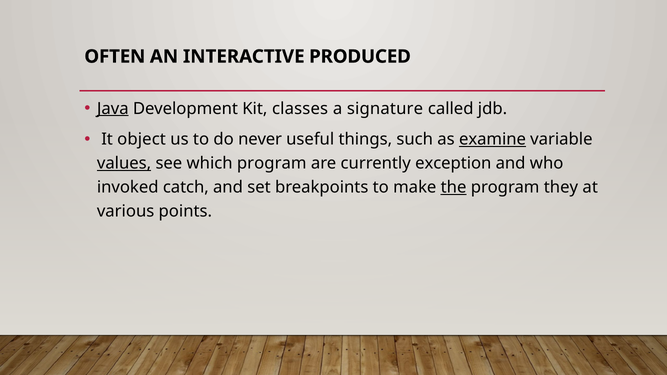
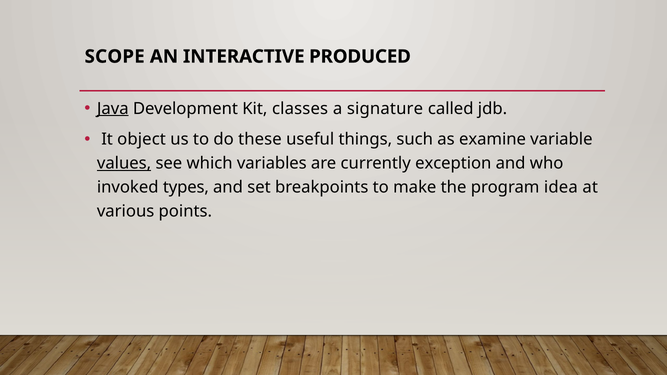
OFTEN: OFTEN -> SCOPE
never: never -> these
examine underline: present -> none
which program: program -> variables
catch: catch -> types
the underline: present -> none
they: they -> idea
